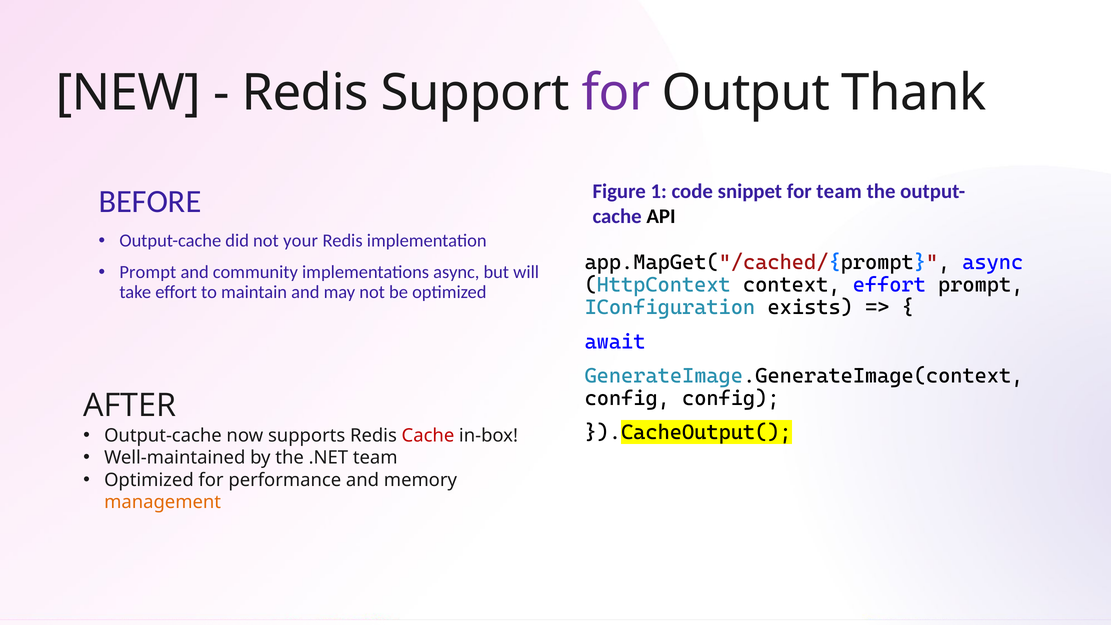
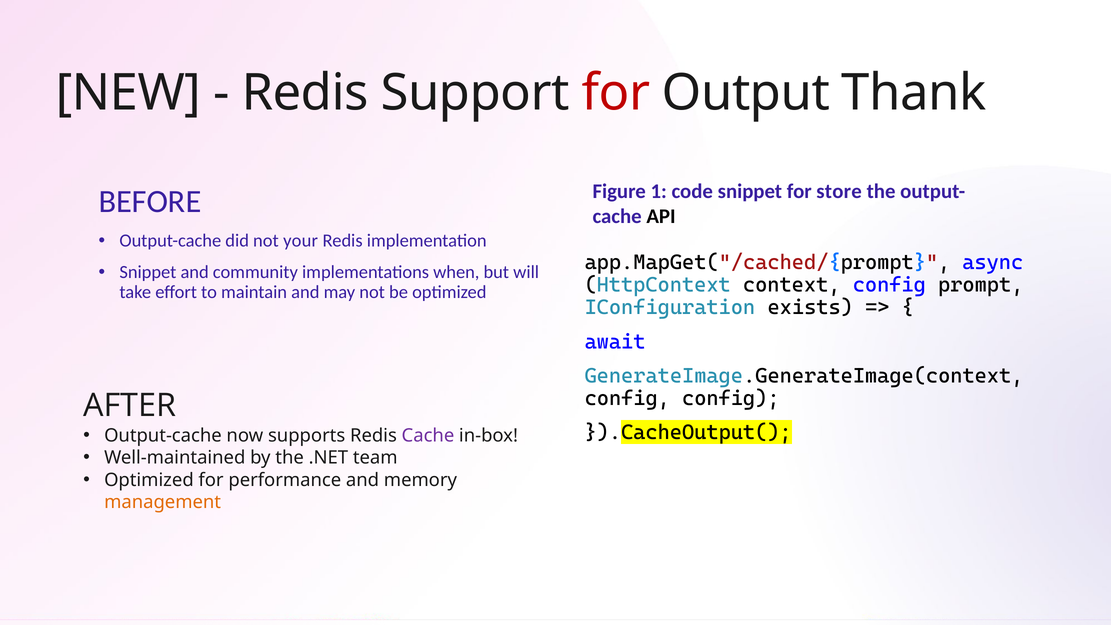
for at (616, 93) colour: purple -> red
for team: team -> store
Prompt at (148, 272): Prompt -> Snippet
implementations async: async -> when
context effort: effort -> config
Cache at (428, 436) colour: red -> purple
